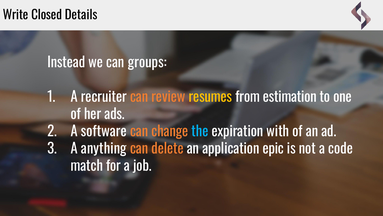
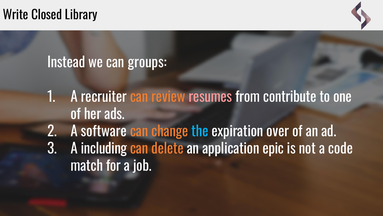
Details: Details -> Library
resumes colour: yellow -> pink
estimation: estimation -> contribute
with: with -> over
anything: anything -> including
